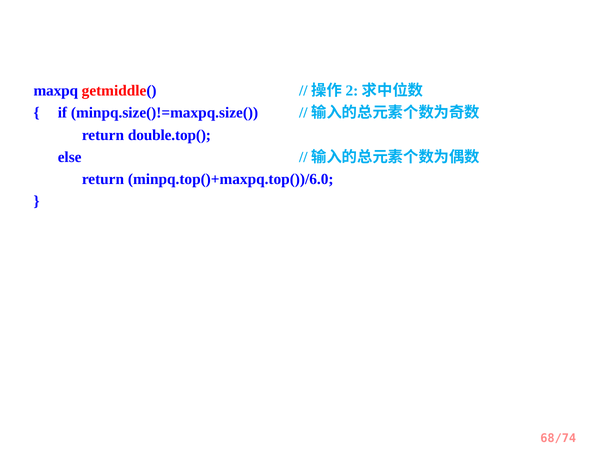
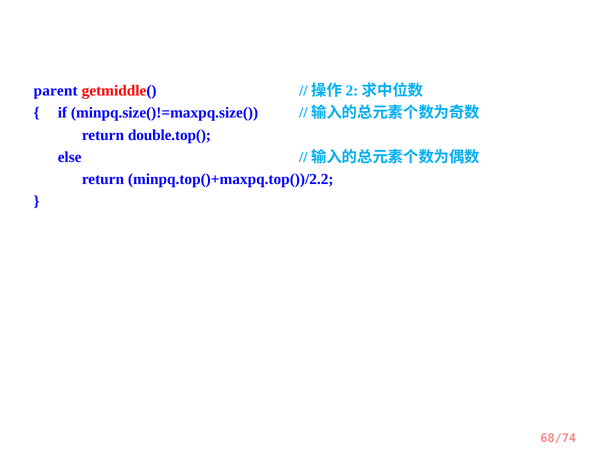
maxpq: maxpq -> parent
minpq.top()+maxpq.top())/6.0: minpq.top()+maxpq.top())/6.0 -> minpq.top()+maxpq.top())/2.2
